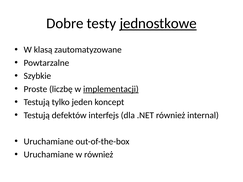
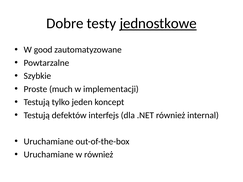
klasą: klasą -> good
liczbę: liczbę -> much
implementacji underline: present -> none
